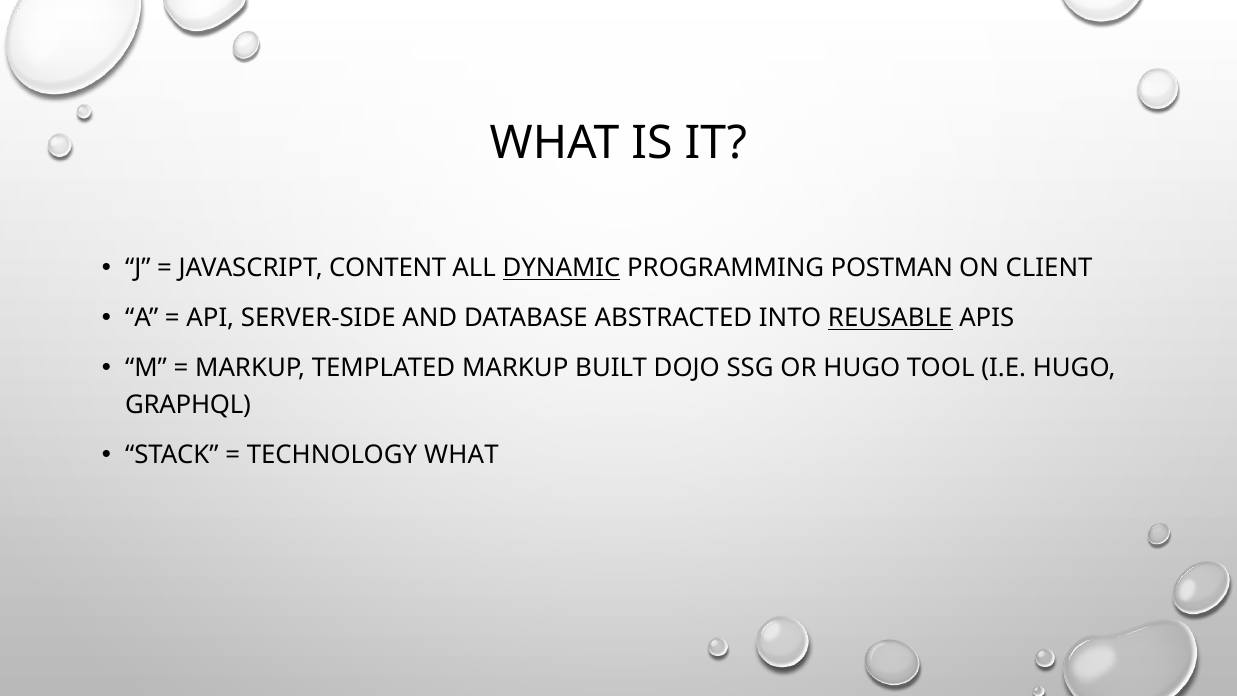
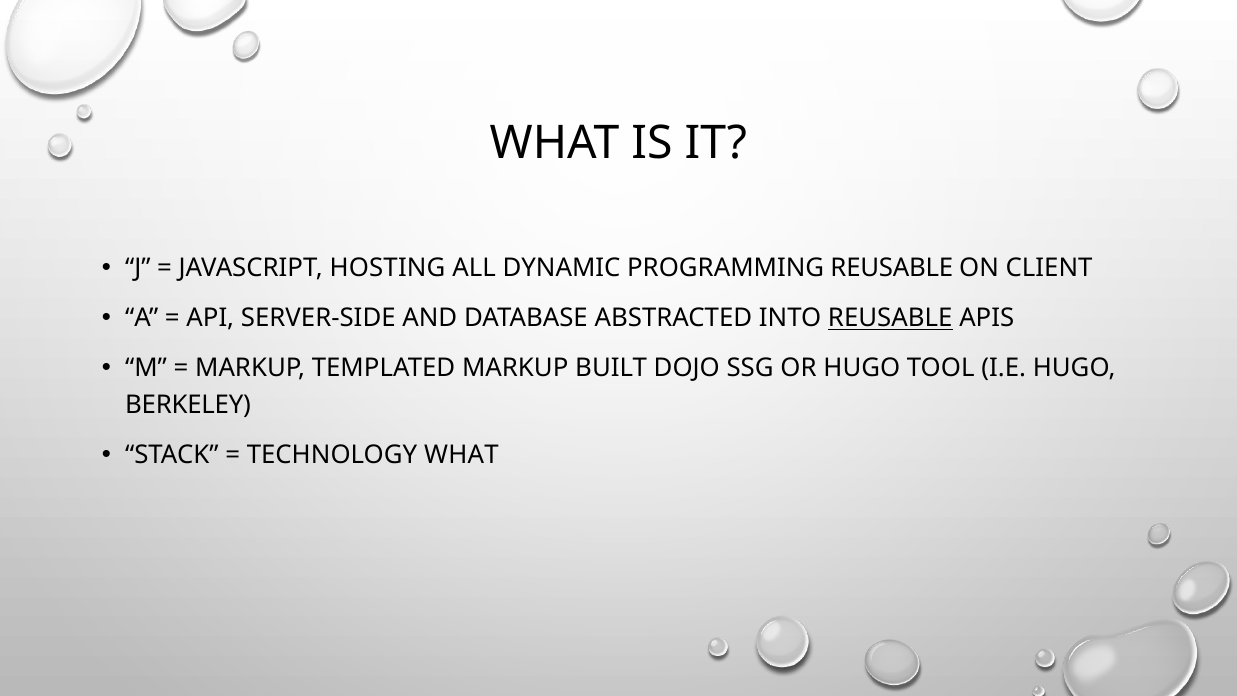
CONTENT: CONTENT -> HOSTING
DYNAMIC underline: present -> none
PROGRAMMING POSTMAN: POSTMAN -> REUSABLE
GRAPHQL: GRAPHQL -> BERKELEY
